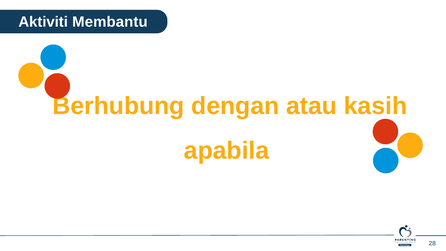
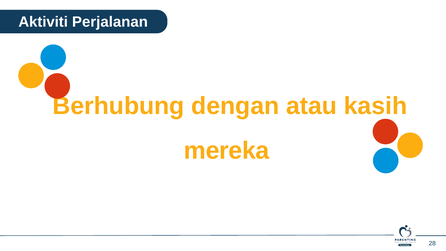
Membantu: Membantu -> Perjalanan
apabila: apabila -> mereka
